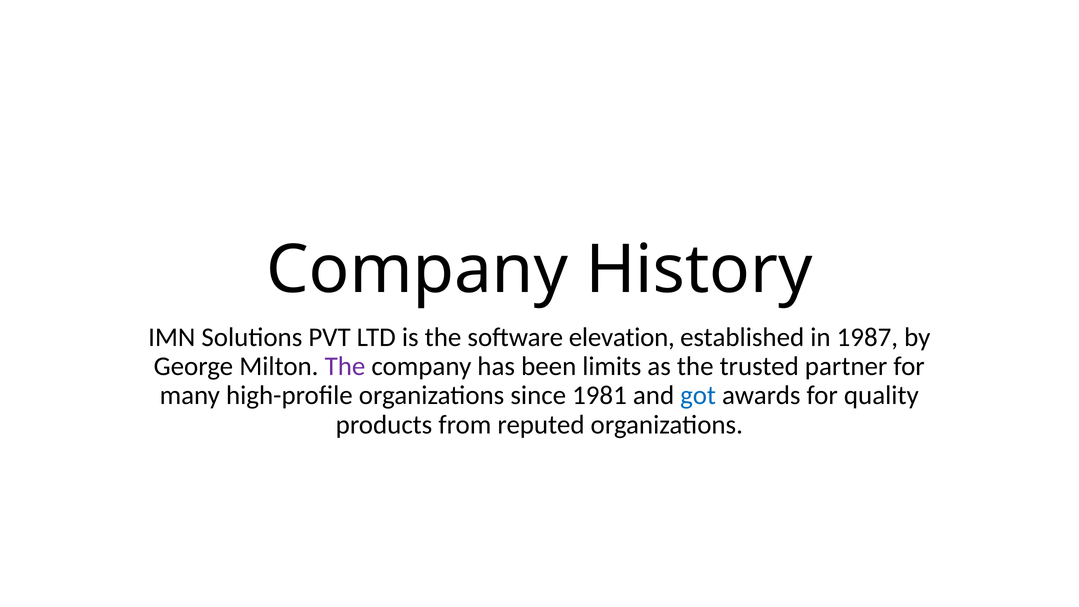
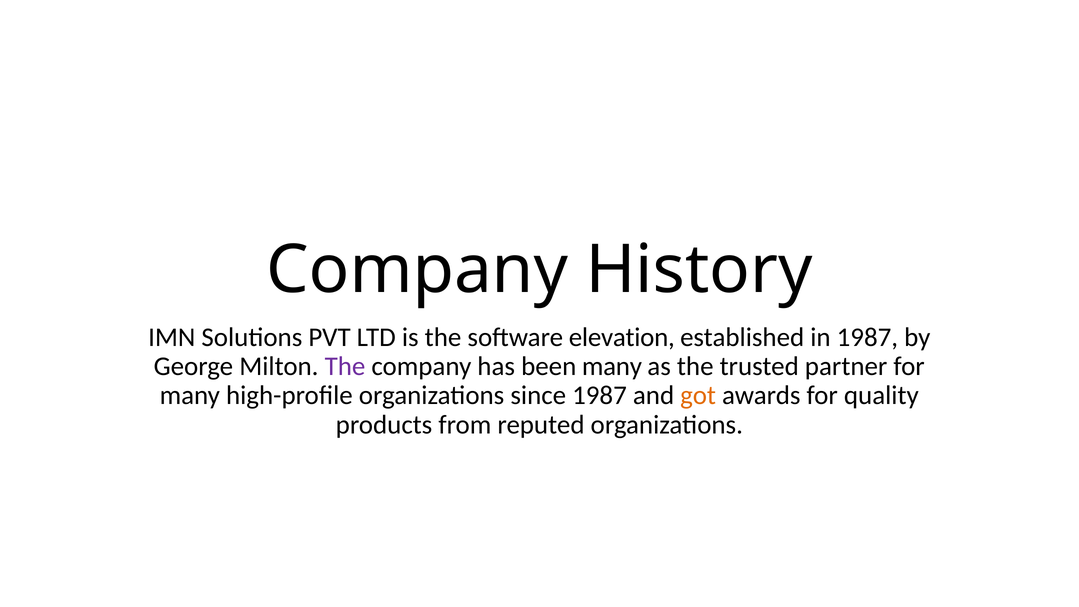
been limits: limits -> many
since 1981: 1981 -> 1987
got colour: blue -> orange
